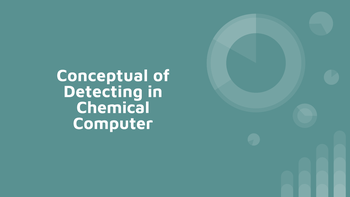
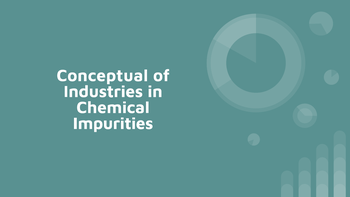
Detecting: Detecting -> Industries
Computer: Computer -> Impurities
